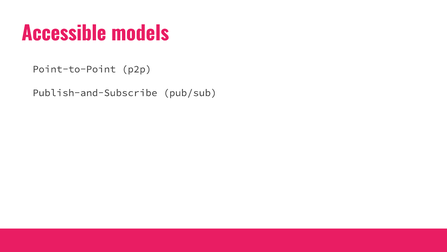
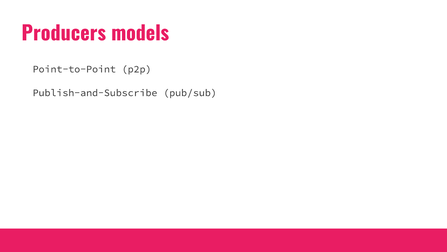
Accessible: Accessible -> Producers
